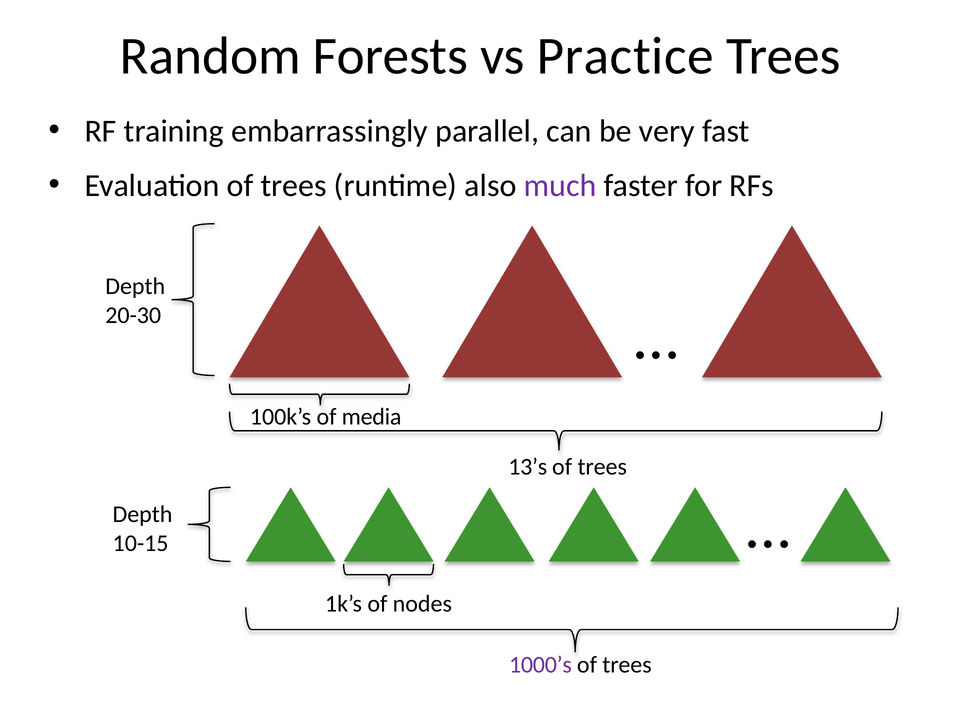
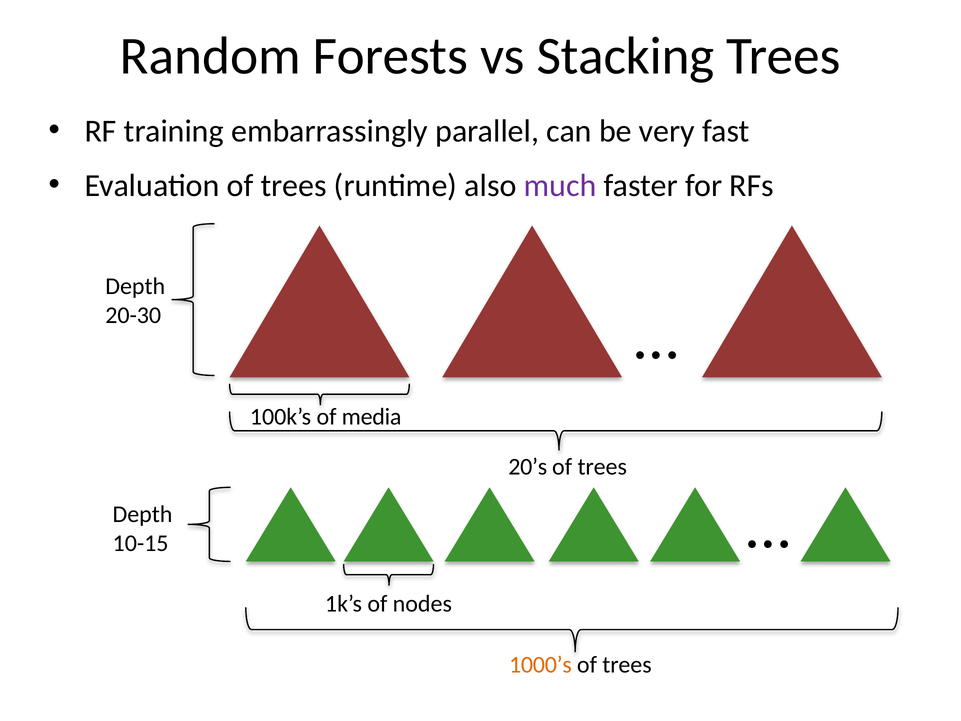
Practice: Practice -> Stacking
13’s: 13’s -> 20’s
1000’s colour: purple -> orange
